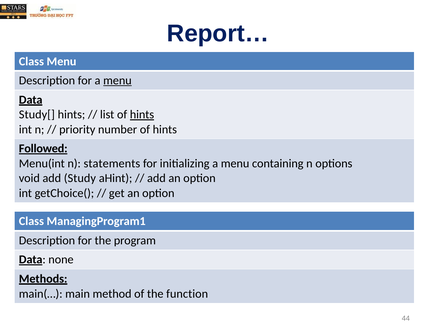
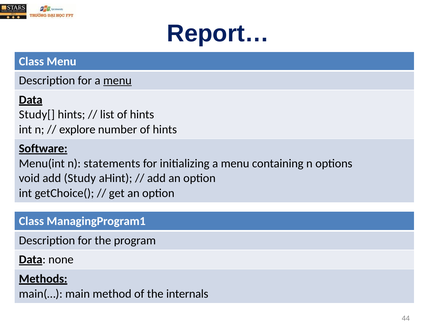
hints at (142, 115) underline: present -> none
priority: priority -> explore
Followed: Followed -> Software
function: function -> internals
